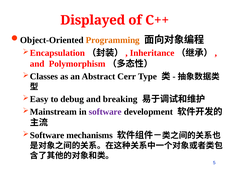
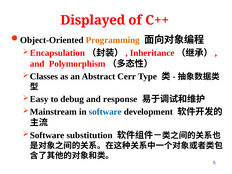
breaking: breaking -> response
software colour: purple -> blue
mechanisms: mechanisms -> substitution
